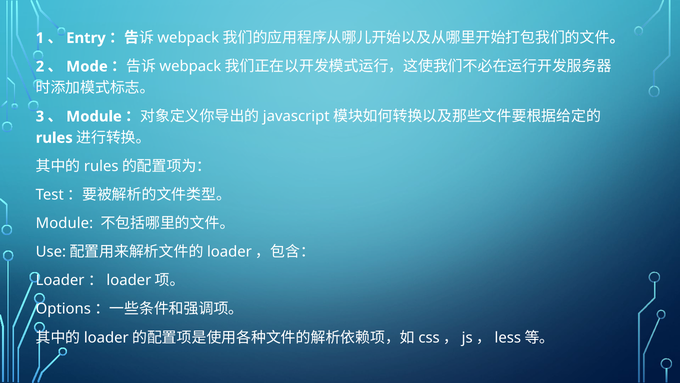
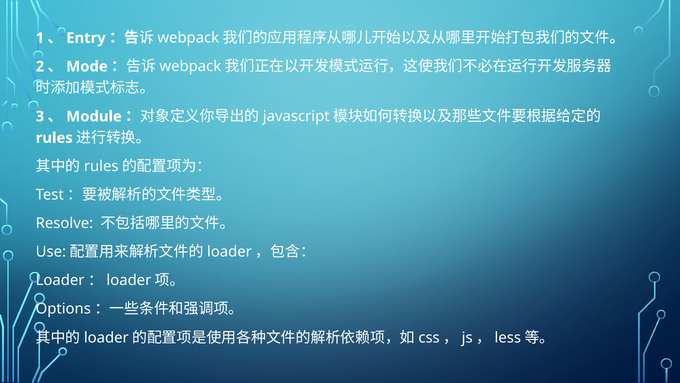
Module at (64, 223): Module -> Resolve
